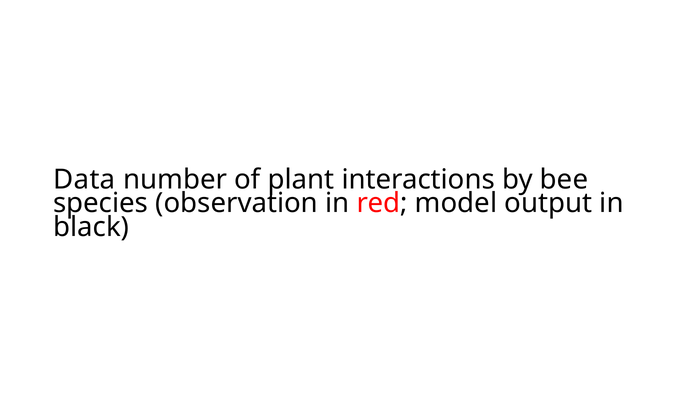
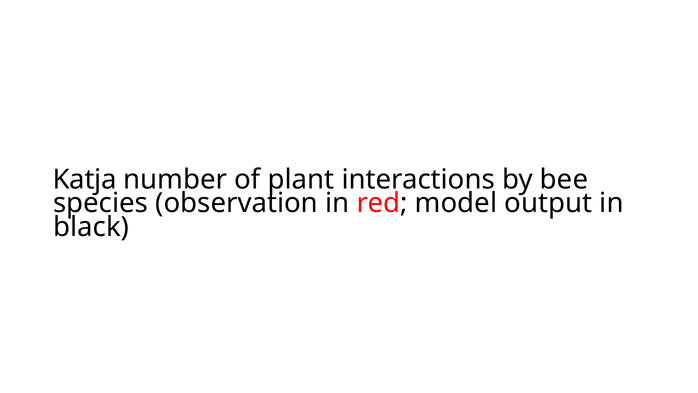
Data: Data -> Katja
